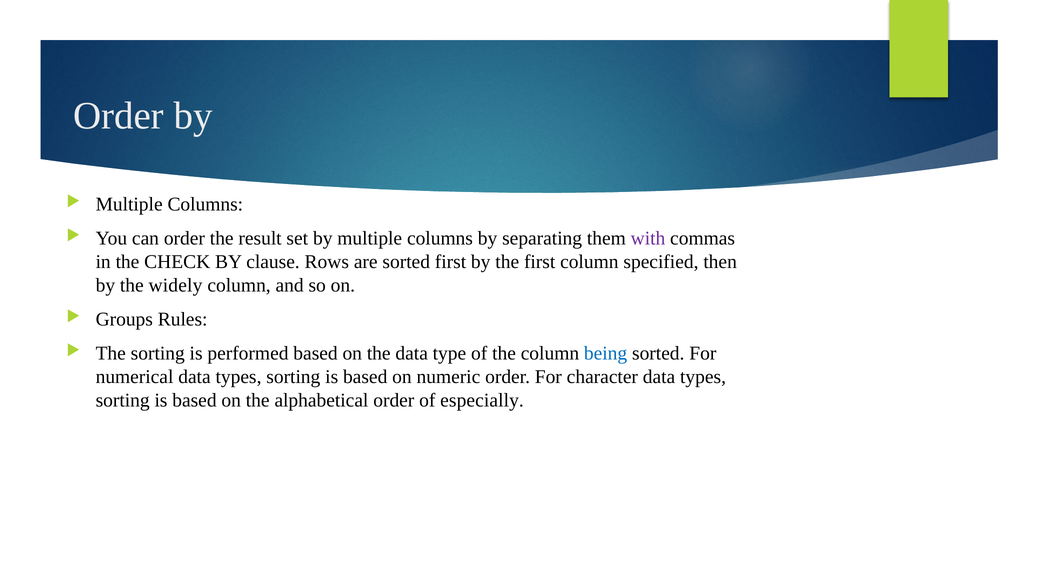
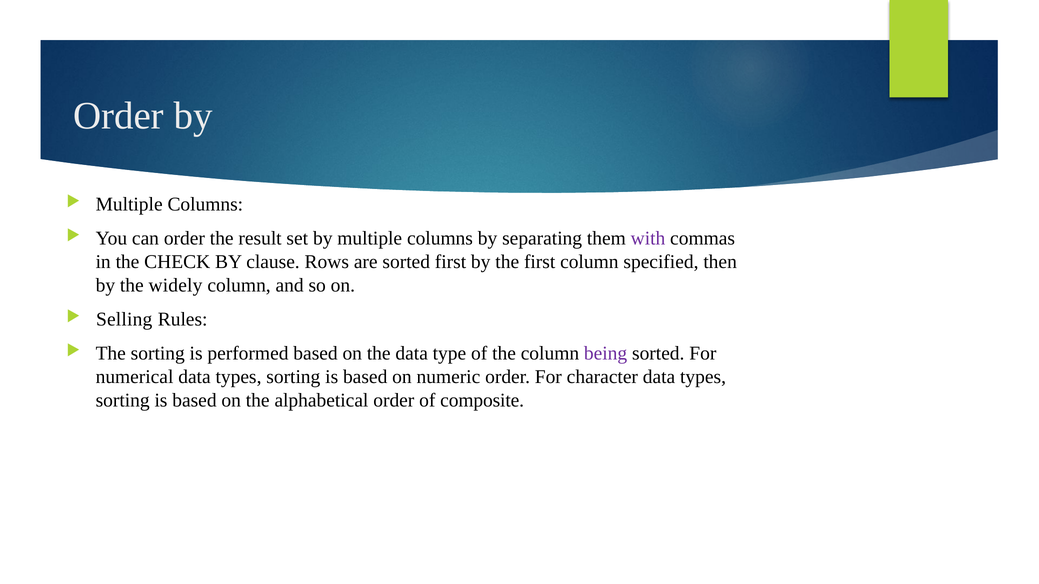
Groups: Groups -> Selling
being colour: blue -> purple
especially: especially -> composite
